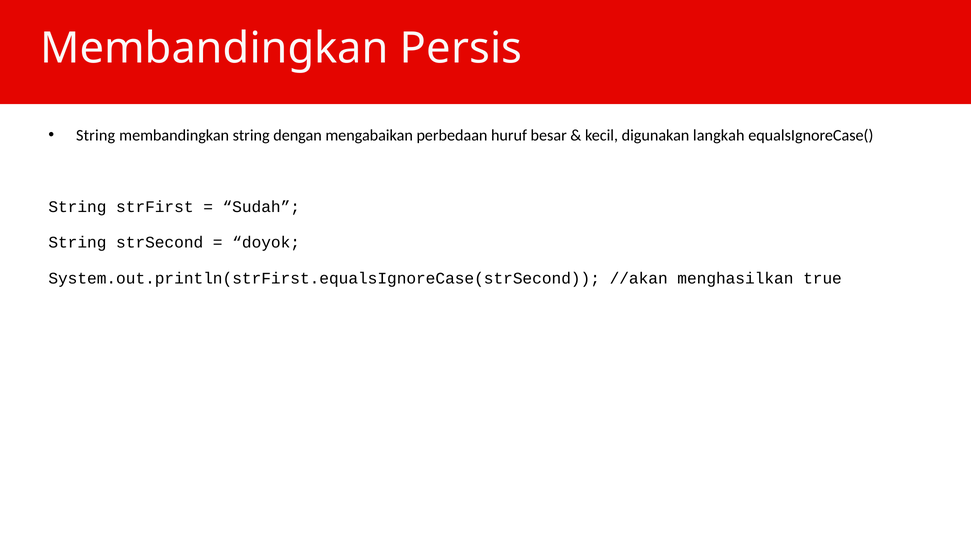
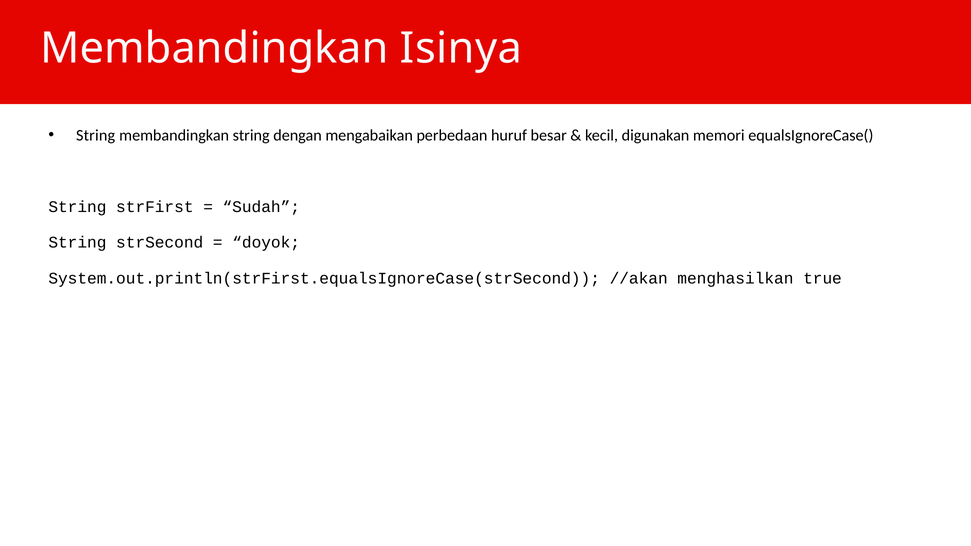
Persis: Persis -> Isinya
langkah: langkah -> memori
